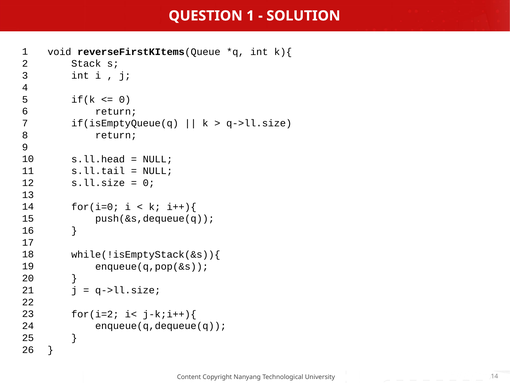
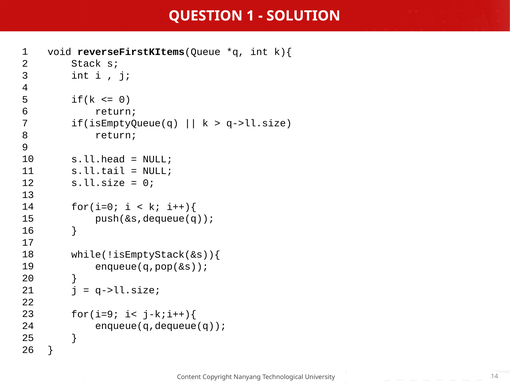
for(i=2: for(i=2 -> for(i=9
